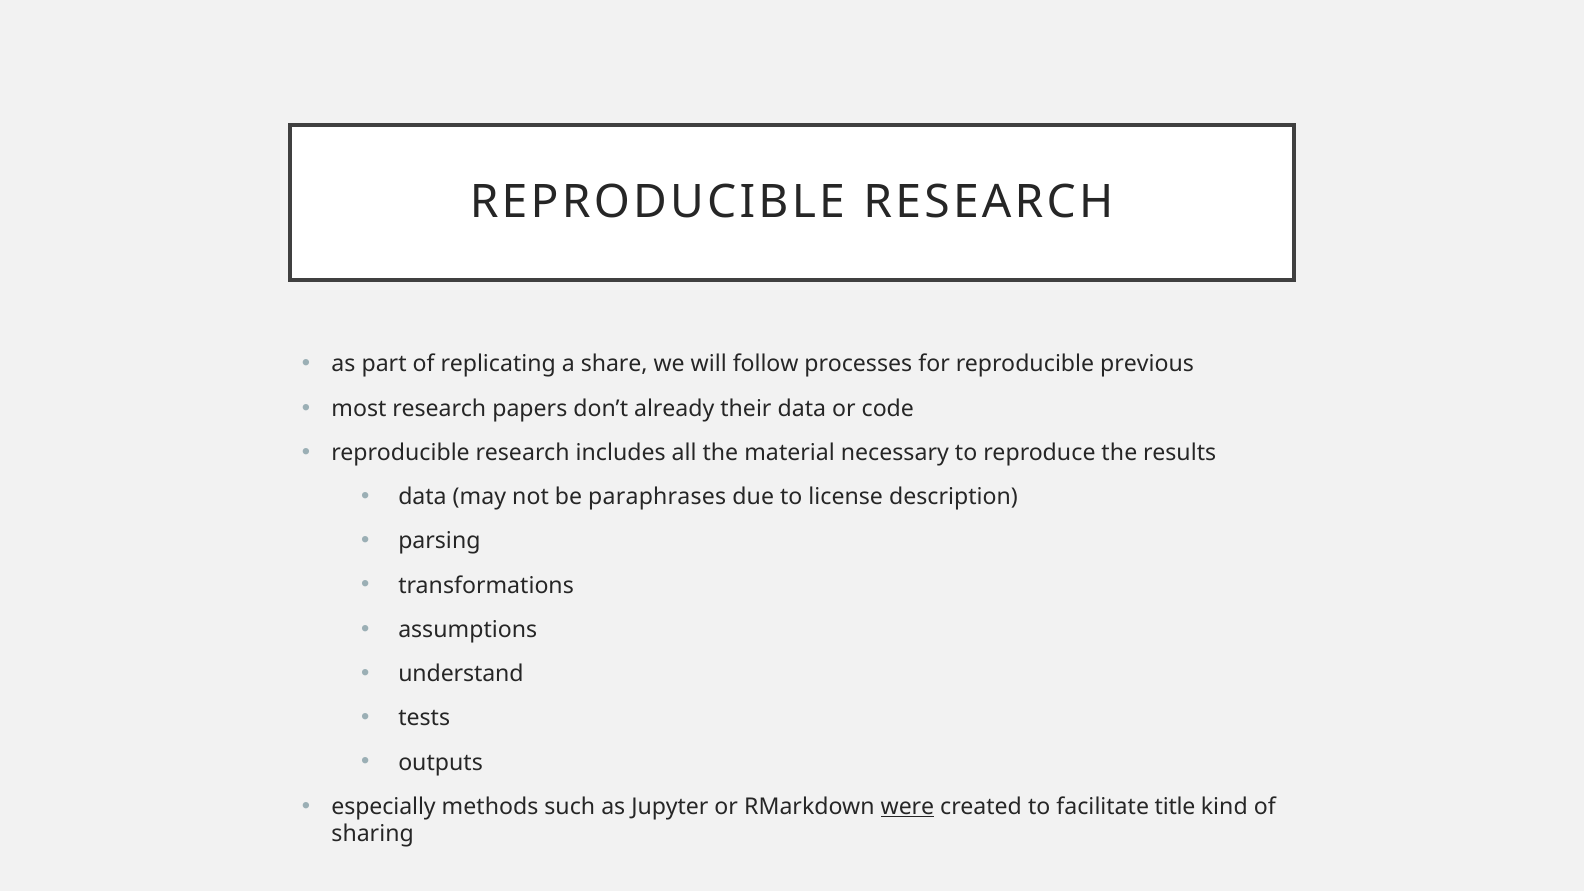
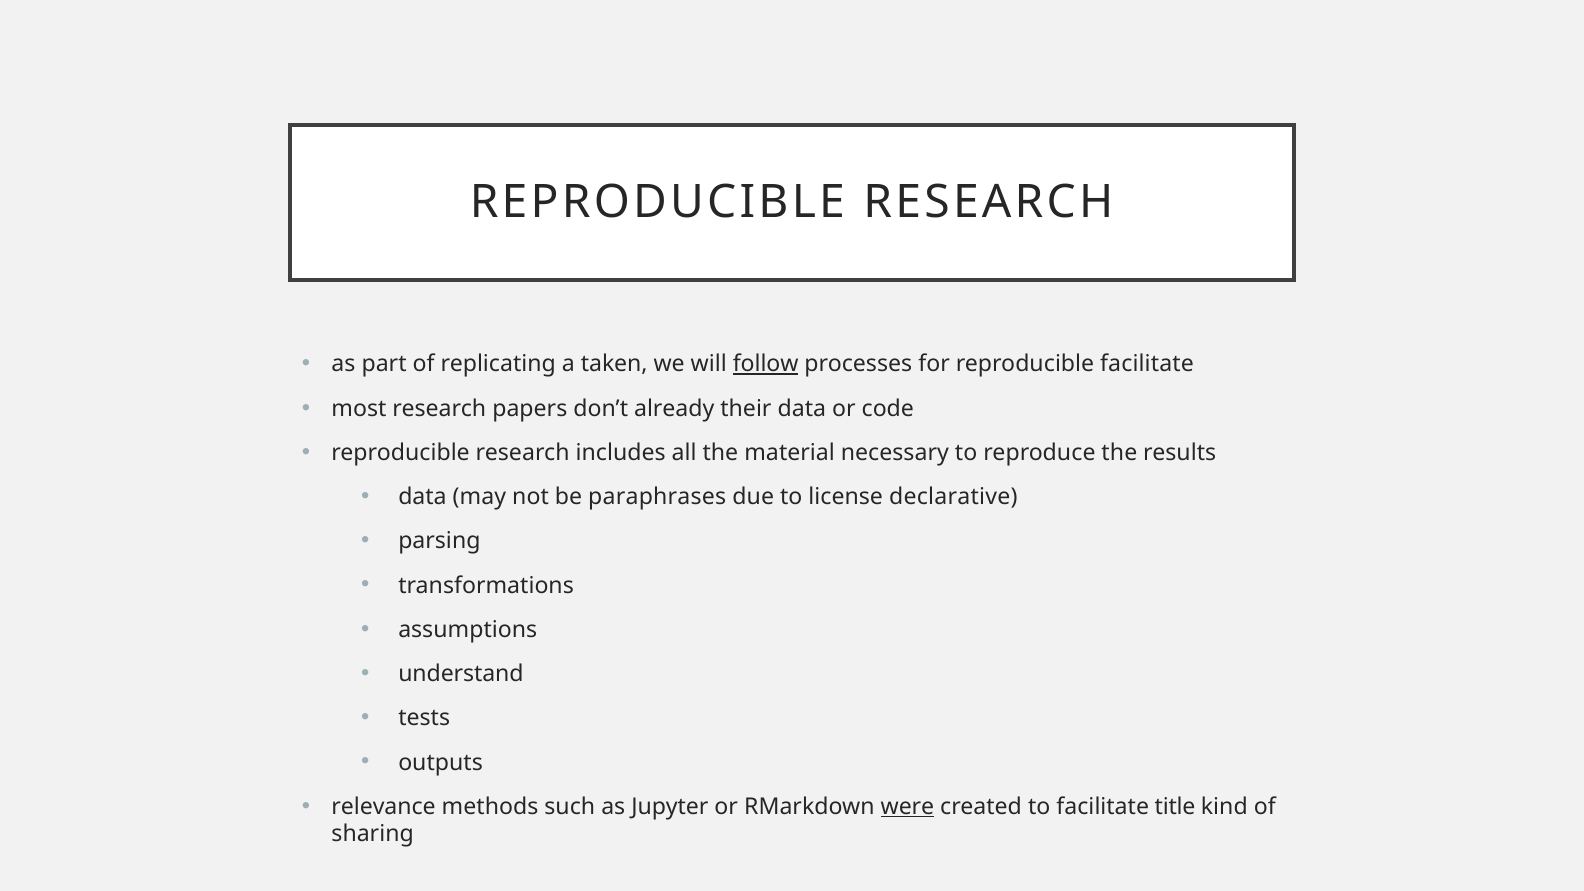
share: share -> taken
follow underline: none -> present
reproducible previous: previous -> facilitate
description: description -> declarative
especially: especially -> relevance
